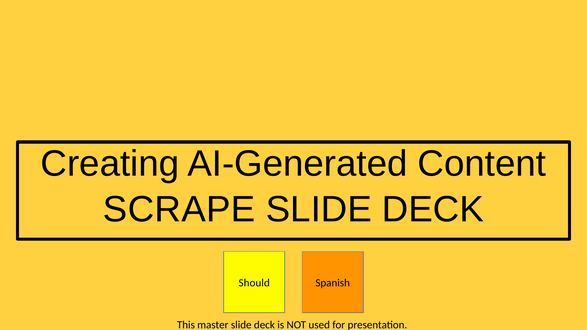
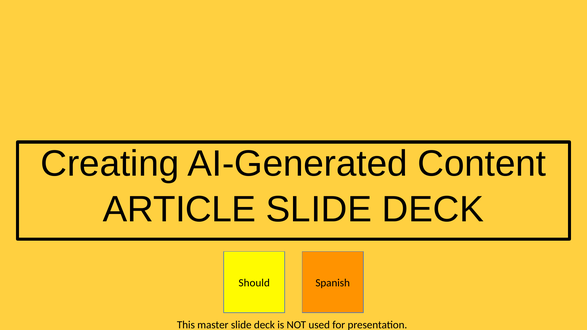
SCRAPE: SCRAPE -> ARTICLE
